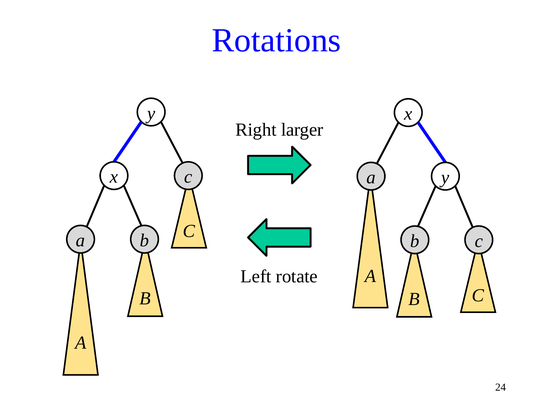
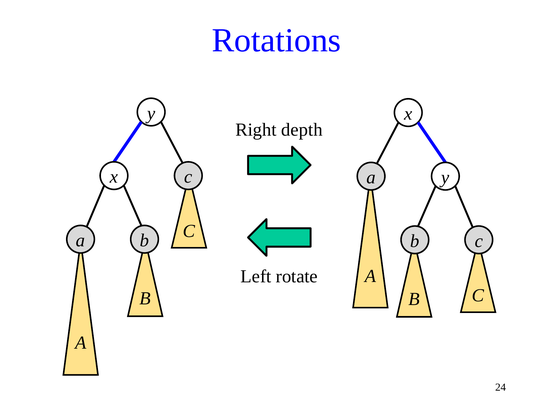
larger: larger -> depth
